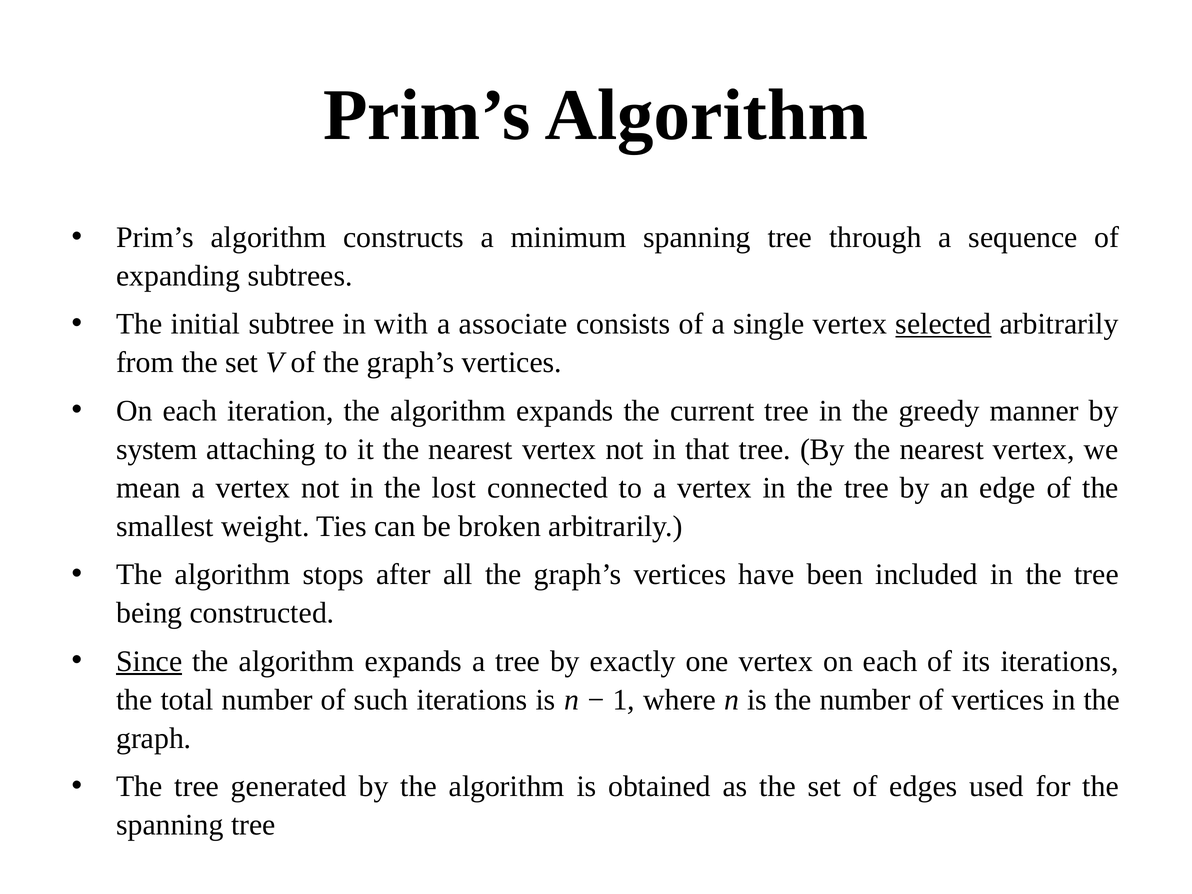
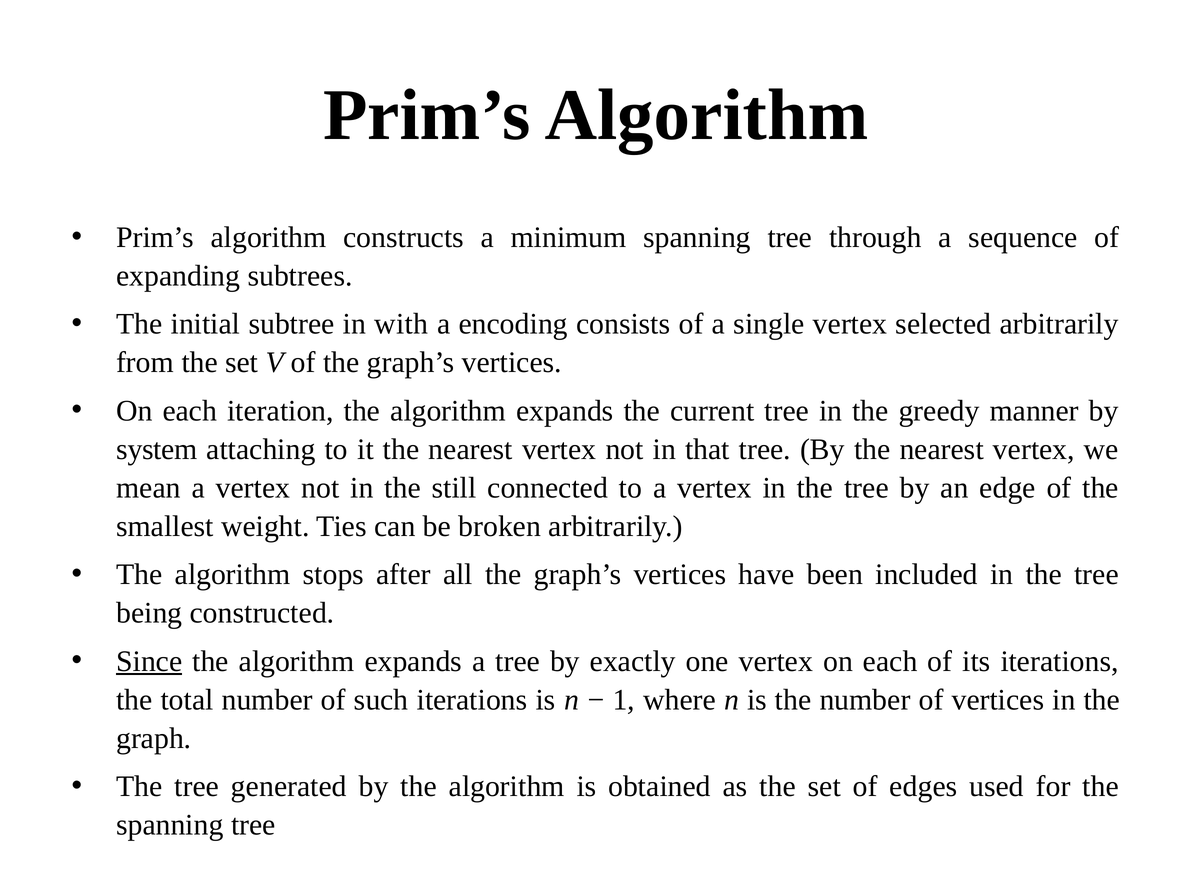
associate: associate -> encoding
selected underline: present -> none
lost: lost -> still
